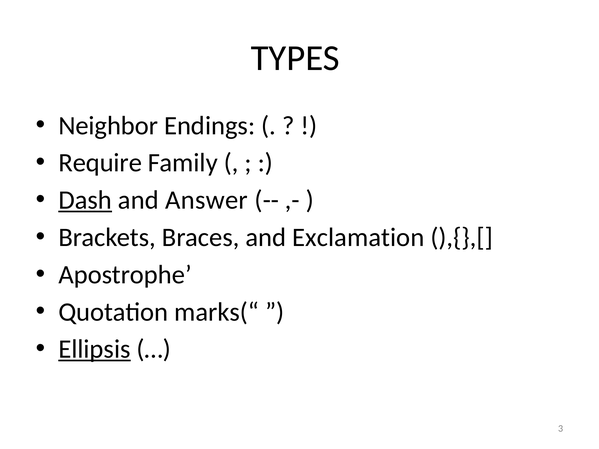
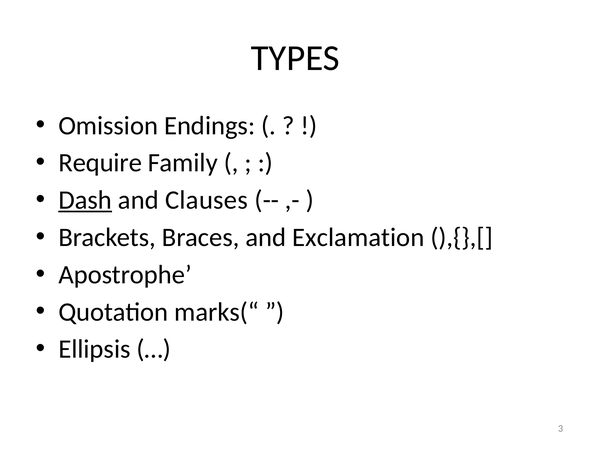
Neighbor: Neighbor -> Omission
Answer: Answer -> Clauses
Ellipsis underline: present -> none
